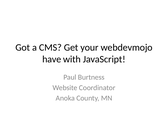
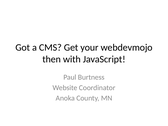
have: have -> then
